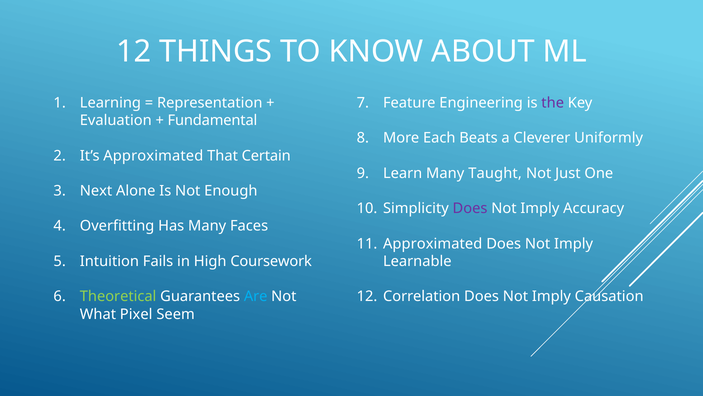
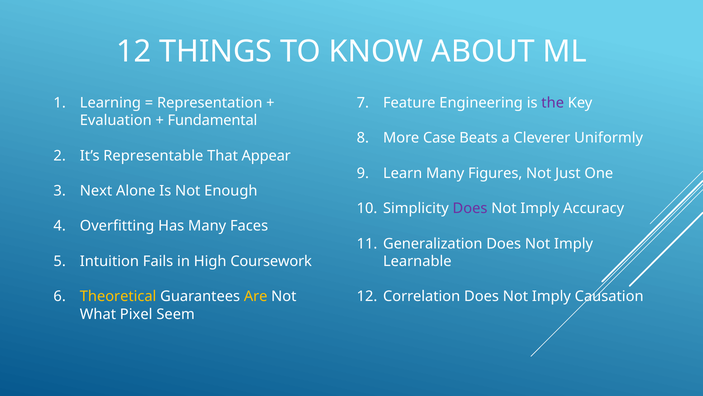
Each: Each -> Case
It’s Approximated: Approximated -> Representable
Certain: Certain -> Appear
Taught: Taught -> Figures
Approximated at (433, 243): Approximated -> Generalization
Theoretical colour: light green -> yellow
Are colour: light blue -> yellow
